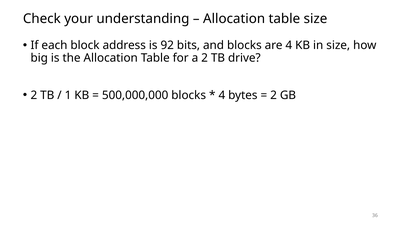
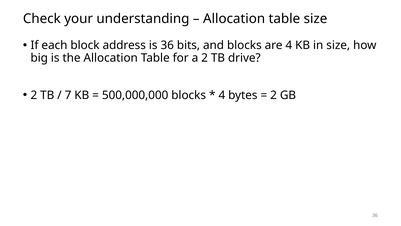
is 92: 92 -> 36
1: 1 -> 7
